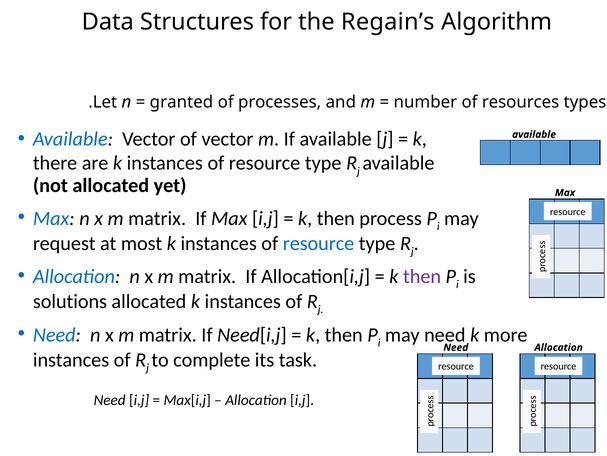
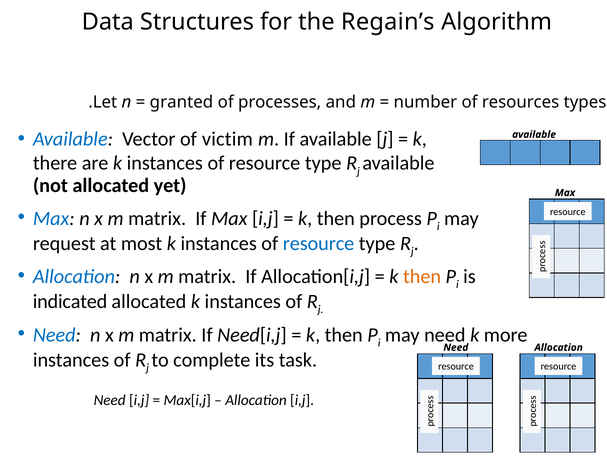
of vector: vector -> victim
then at (422, 276) colour: purple -> orange
solutions: solutions -> indicated
